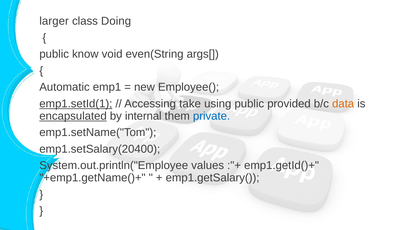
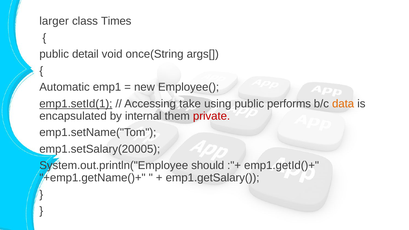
Doing: Doing -> Times
know: know -> detail
even(String: even(String -> once(String
provided: provided -> performs
encapsulated underline: present -> none
private colour: blue -> red
emp1.setSalary(20400: emp1.setSalary(20400 -> emp1.setSalary(20005
values: values -> should
